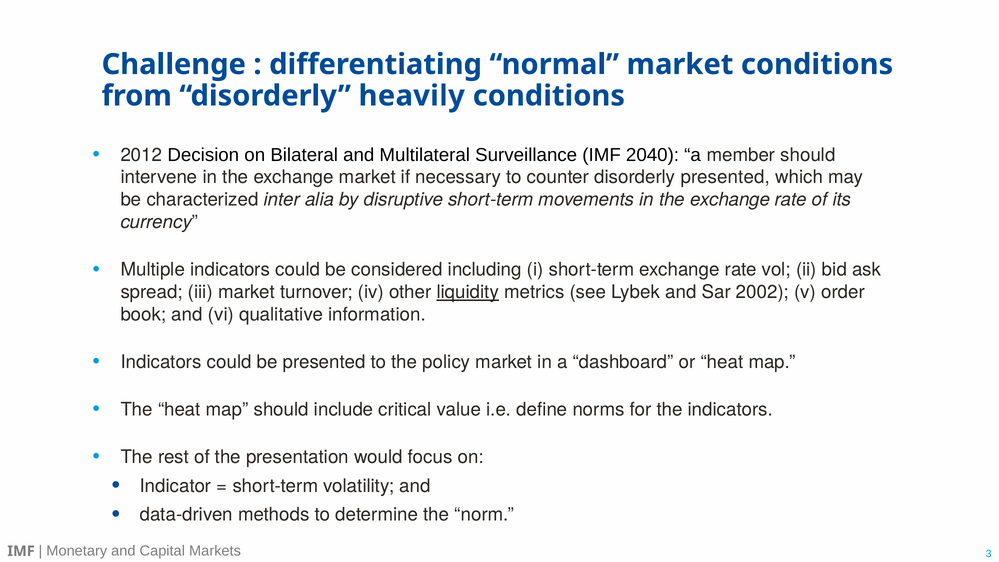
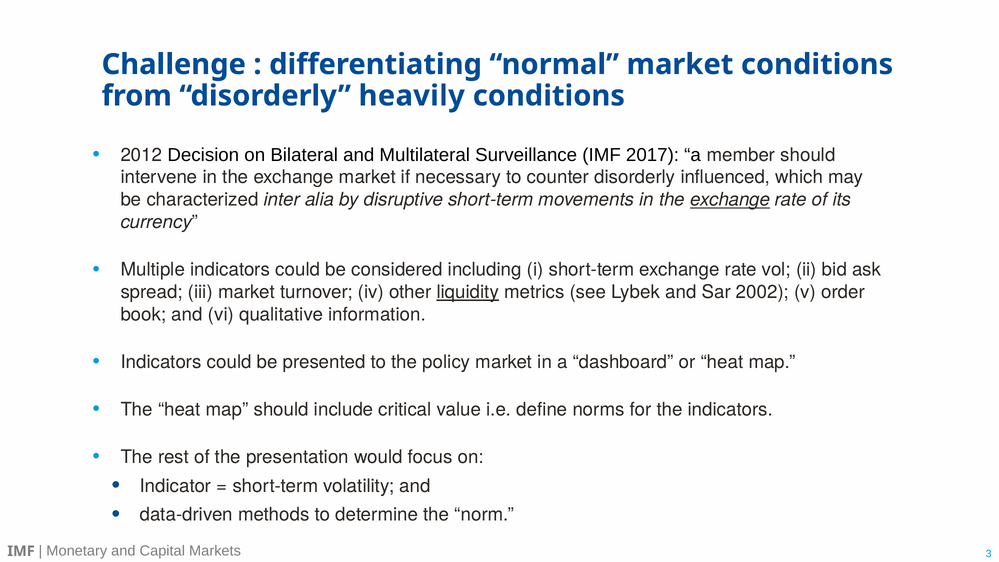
2040: 2040 -> 2017
disorderly presented: presented -> influenced
exchange at (730, 200) underline: none -> present
